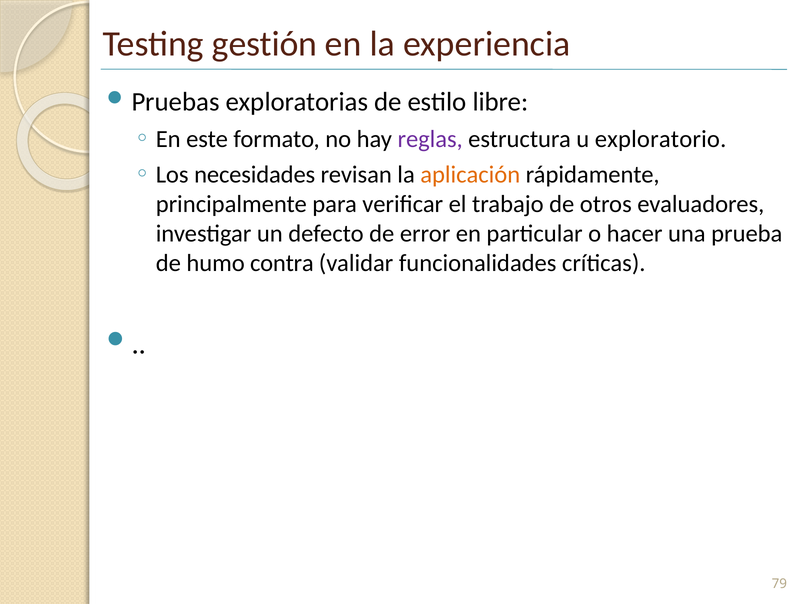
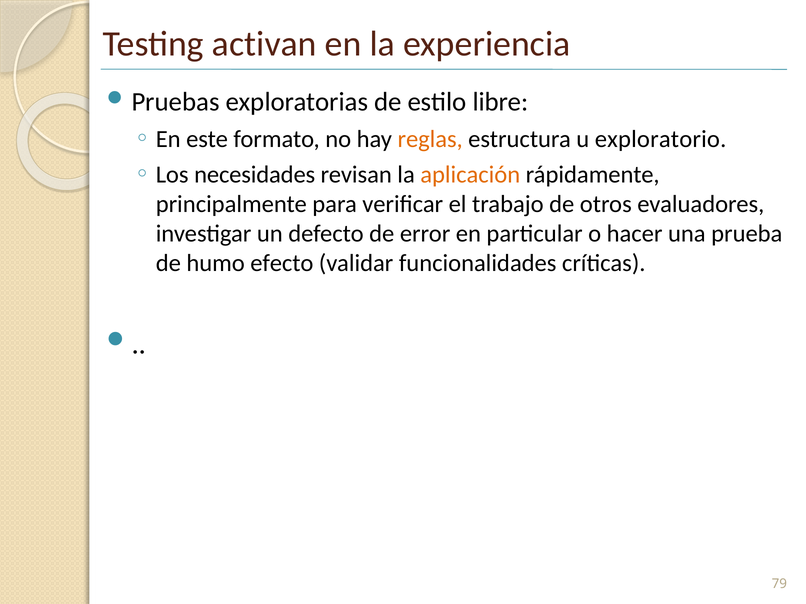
gestión: gestión -> activan
reglas colour: purple -> orange
contra: contra -> efecto
